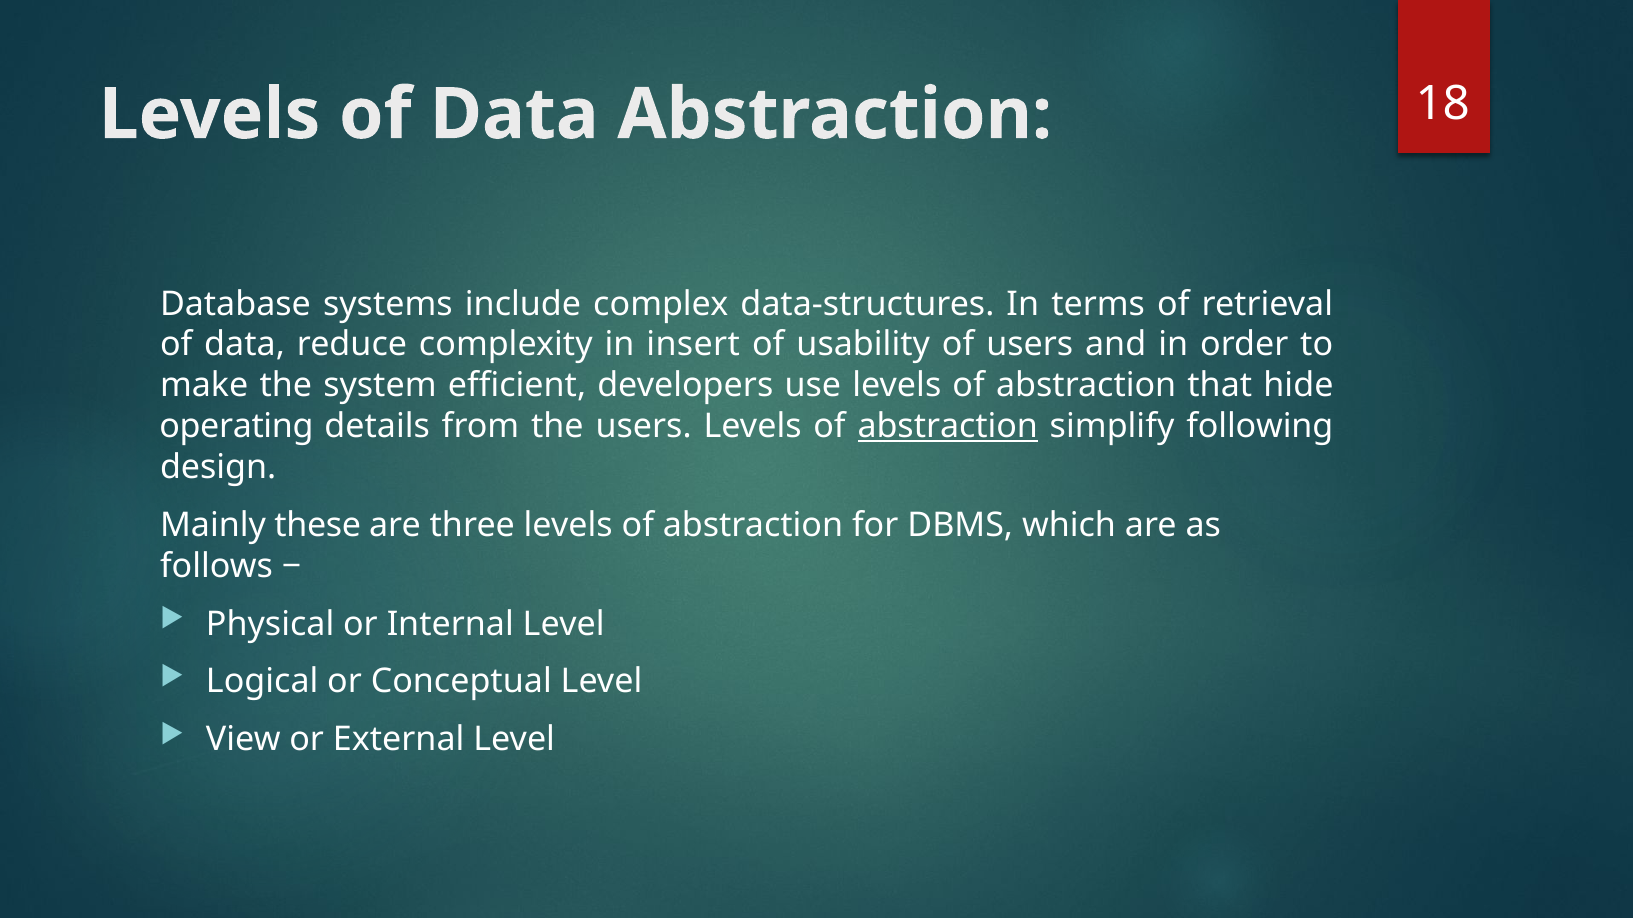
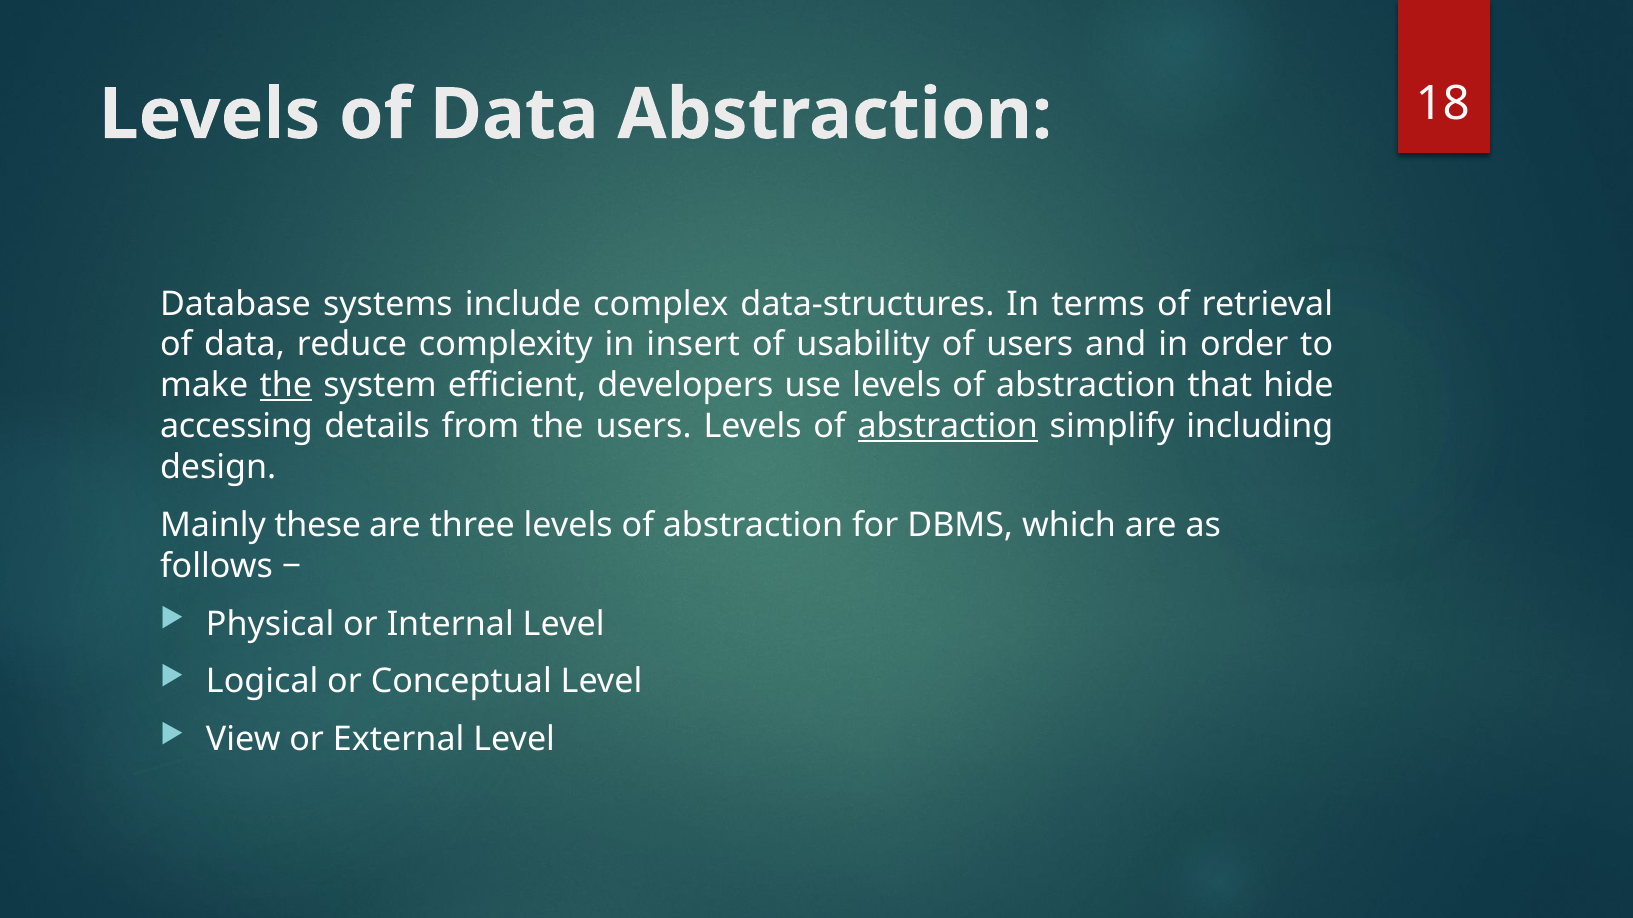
the at (286, 386) underline: none -> present
operating: operating -> accessing
following: following -> including
